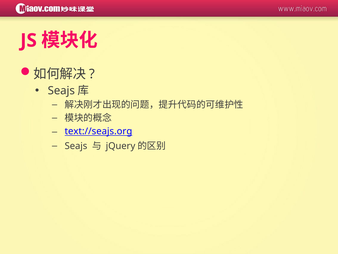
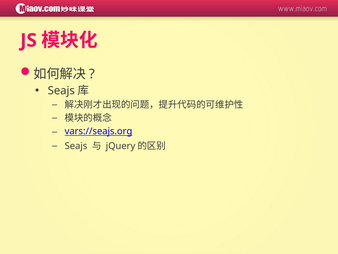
text://seajs.org: text://seajs.org -> vars://seajs.org
